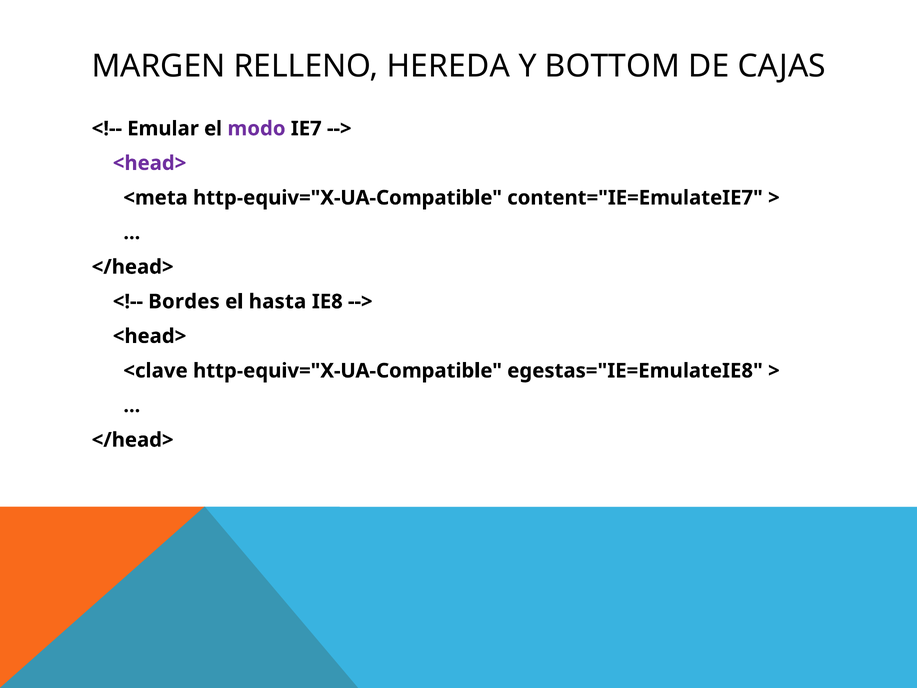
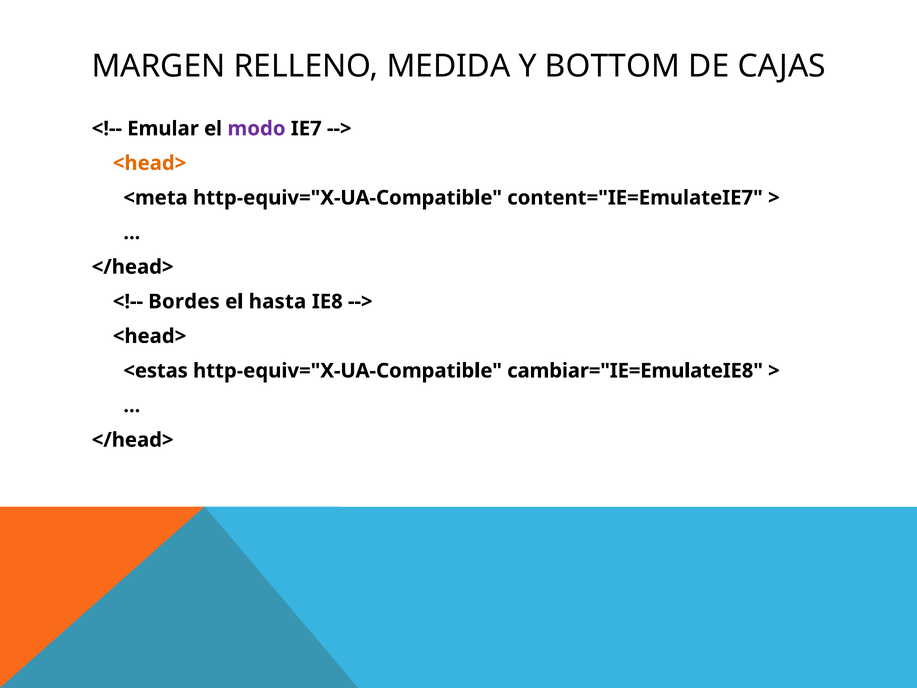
HEREDA: HEREDA -> MEDIDA
<head> at (150, 163) colour: purple -> orange
<clave: <clave -> <estas
egestas="IE=EmulateIE8: egestas="IE=EmulateIE8 -> cambiar="IE=EmulateIE8
